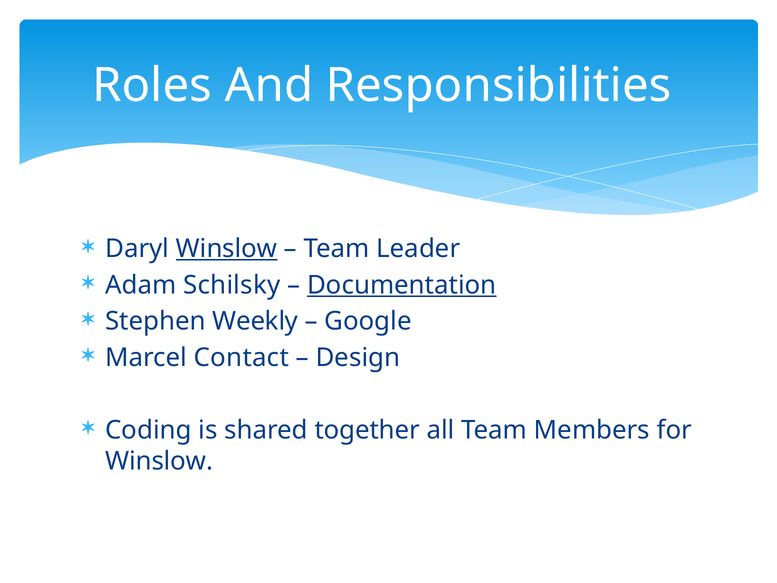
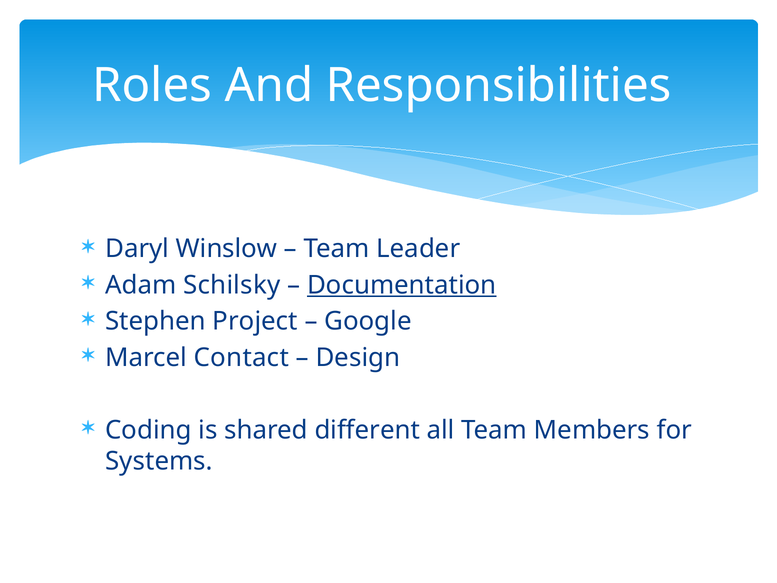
Winslow at (227, 249) underline: present -> none
Weekly: Weekly -> Project
together: together -> different
Winslow at (159, 461): Winslow -> Systems
